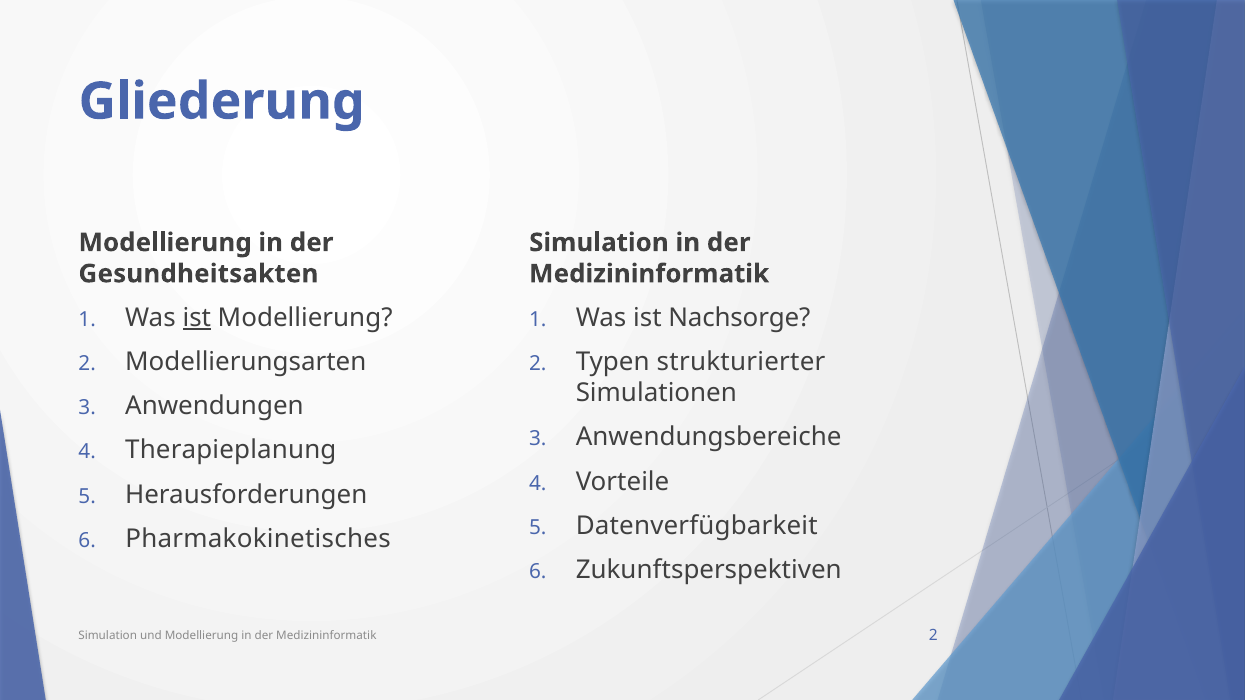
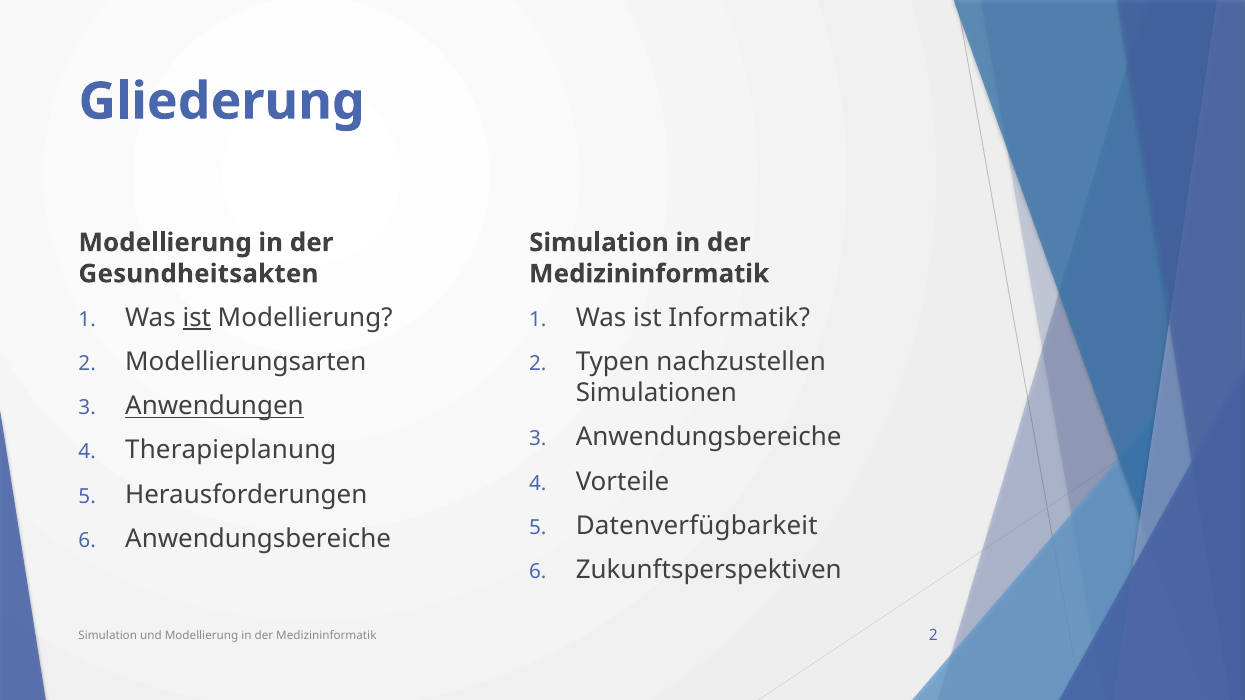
Nachsorge: Nachsorge -> Informatik
strukturierter: strukturierter -> nachzustellen
Anwendungen underline: none -> present
Pharmakokinetisches at (258, 539): Pharmakokinetisches -> Anwendungsbereiche
